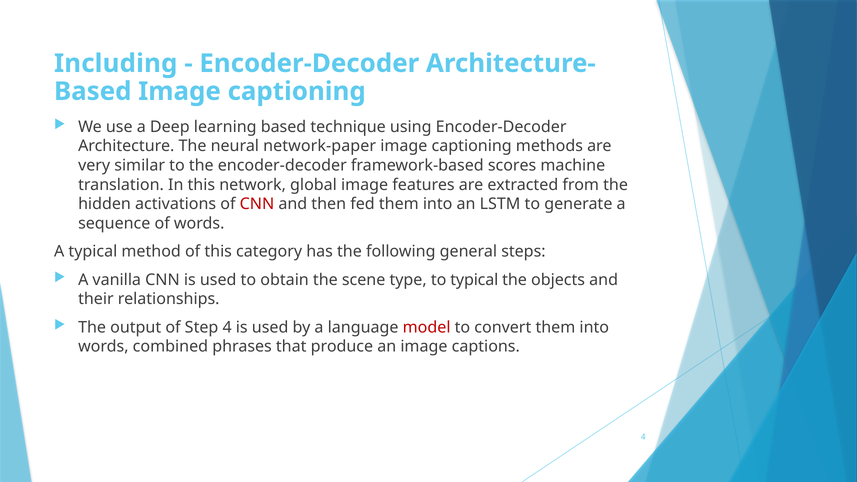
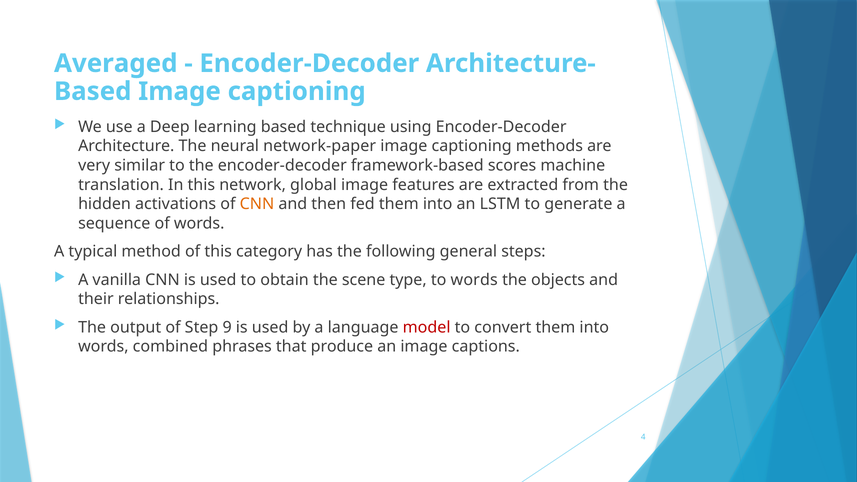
Including: Including -> Averaged
CNN at (257, 204) colour: red -> orange
to typical: typical -> words
Step 4: 4 -> 9
